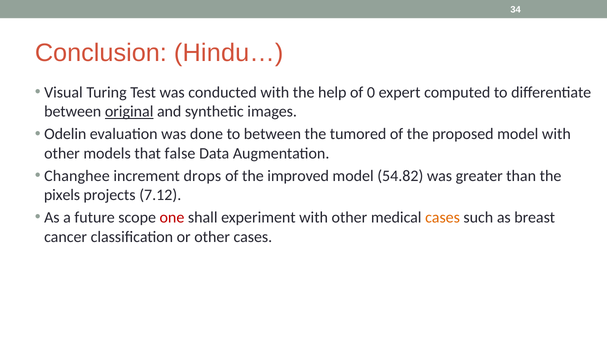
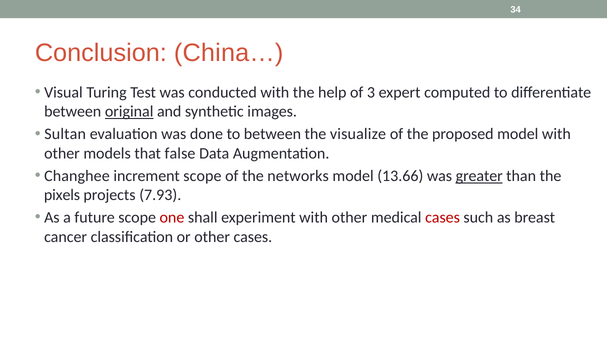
Hindu…: Hindu… -> China…
0: 0 -> 3
Odelin: Odelin -> Sultan
tumored: tumored -> visualize
increment drops: drops -> scope
improved: improved -> networks
54.82: 54.82 -> 13.66
greater underline: none -> present
7.12: 7.12 -> 7.93
cases at (443, 218) colour: orange -> red
